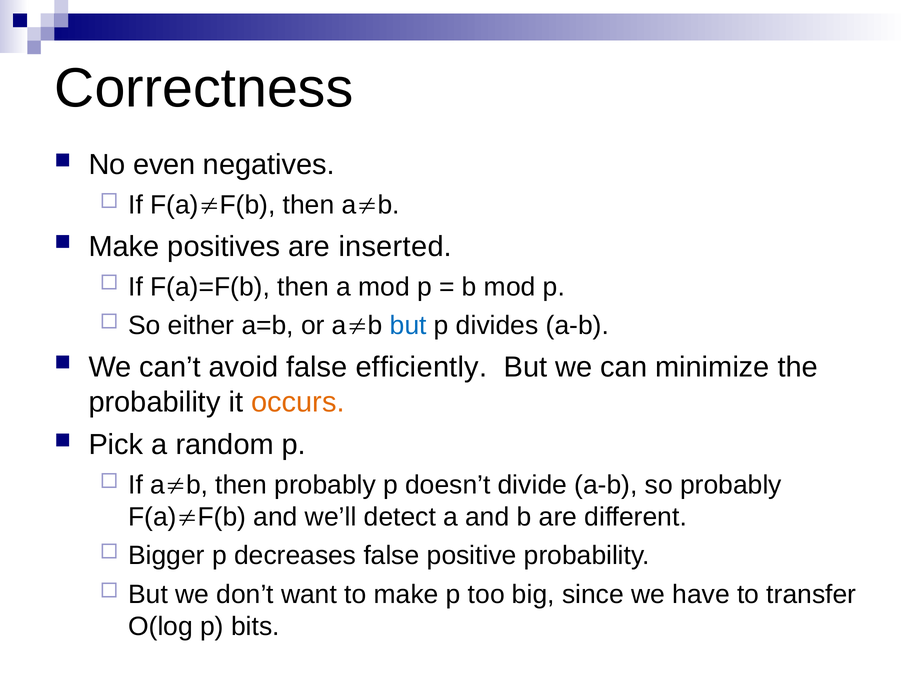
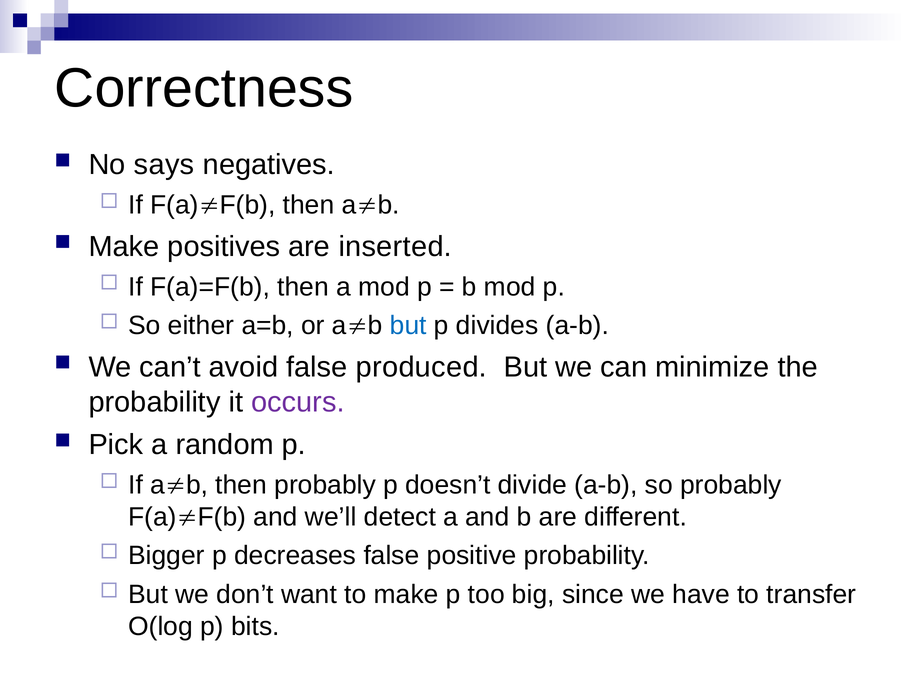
even: even -> says
efficiently: efficiently -> produced
occurs colour: orange -> purple
